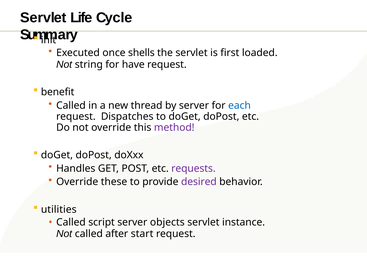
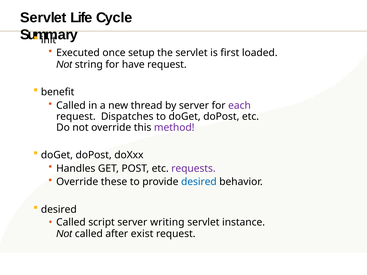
shells: shells -> setup
each colour: blue -> purple
desired at (199, 182) colour: purple -> blue
utilities at (59, 210): utilities -> desired
objects: objects -> writing
start: start -> exist
